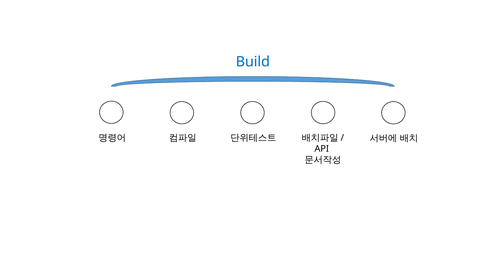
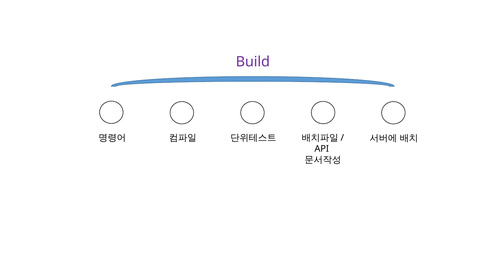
Build colour: blue -> purple
